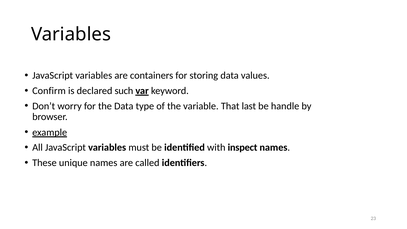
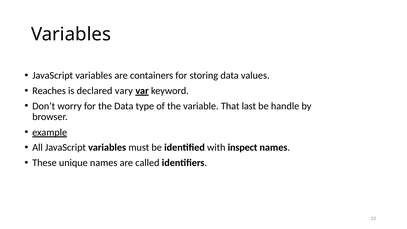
Confirm: Confirm -> Reaches
such: such -> vary
